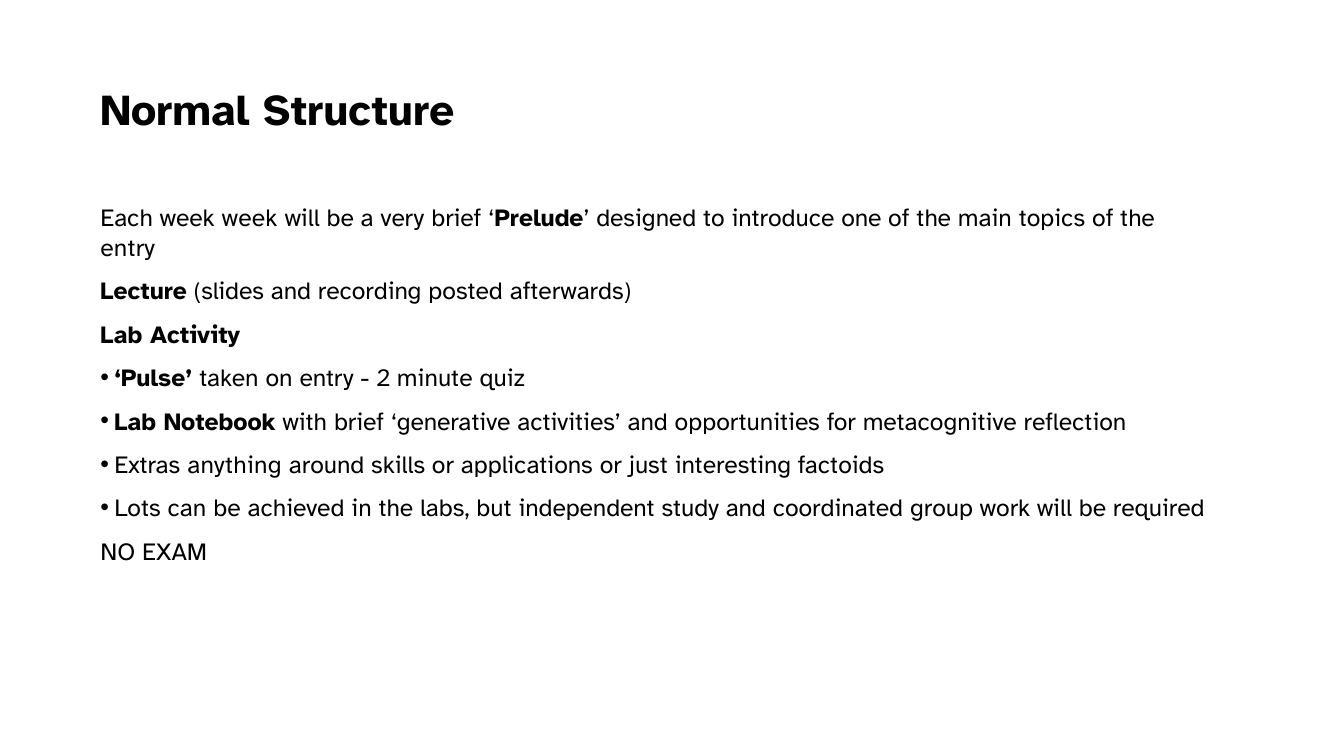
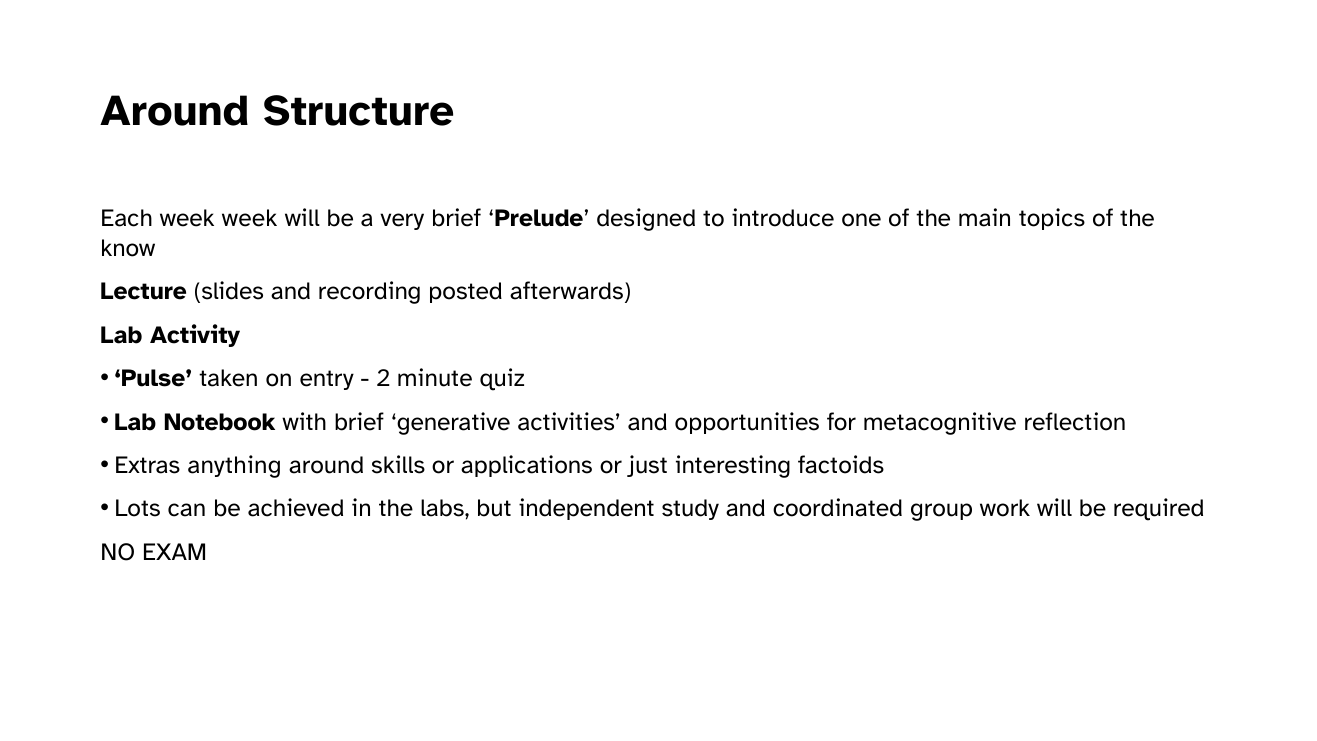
Normal at (175, 111): Normal -> Around
entry at (128, 248): entry -> know
